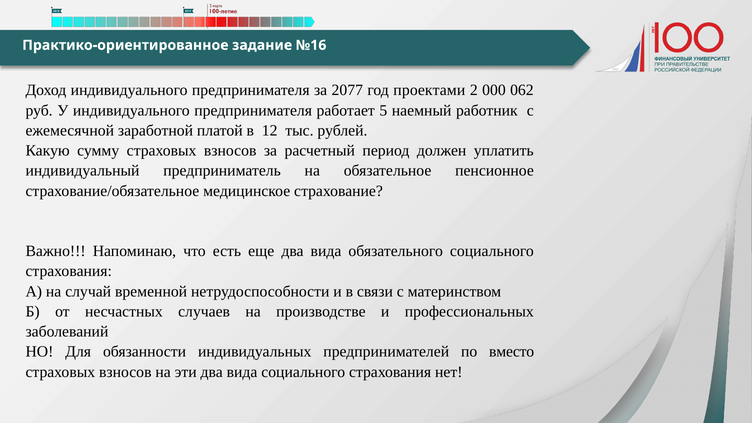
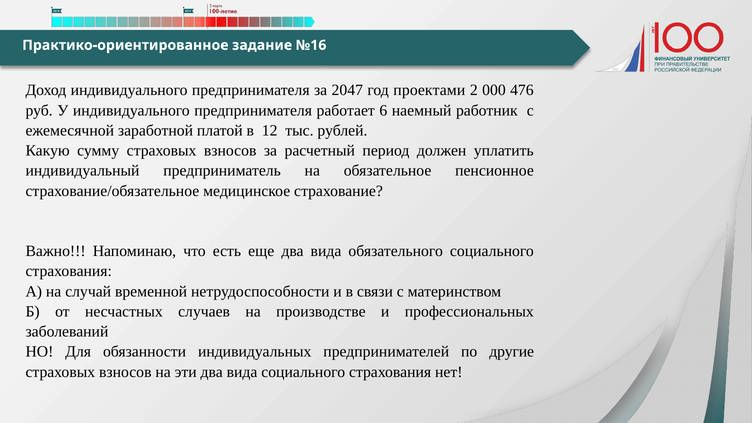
2077: 2077 -> 2047
062: 062 -> 476
5: 5 -> 6
вместо: вместо -> другие
